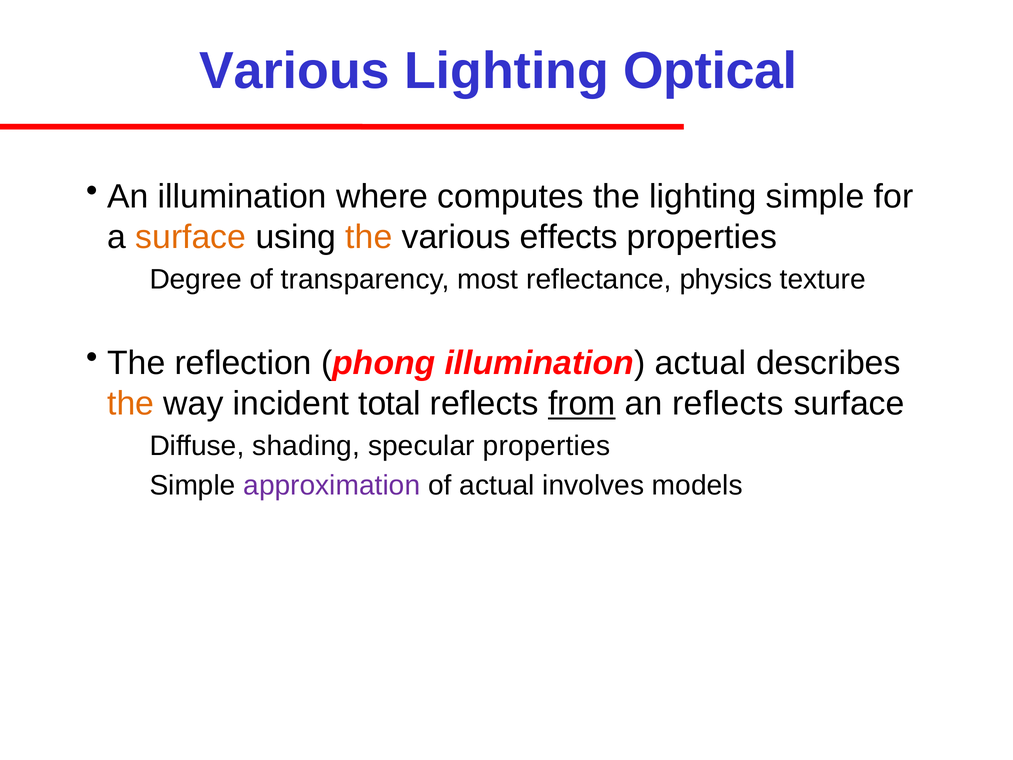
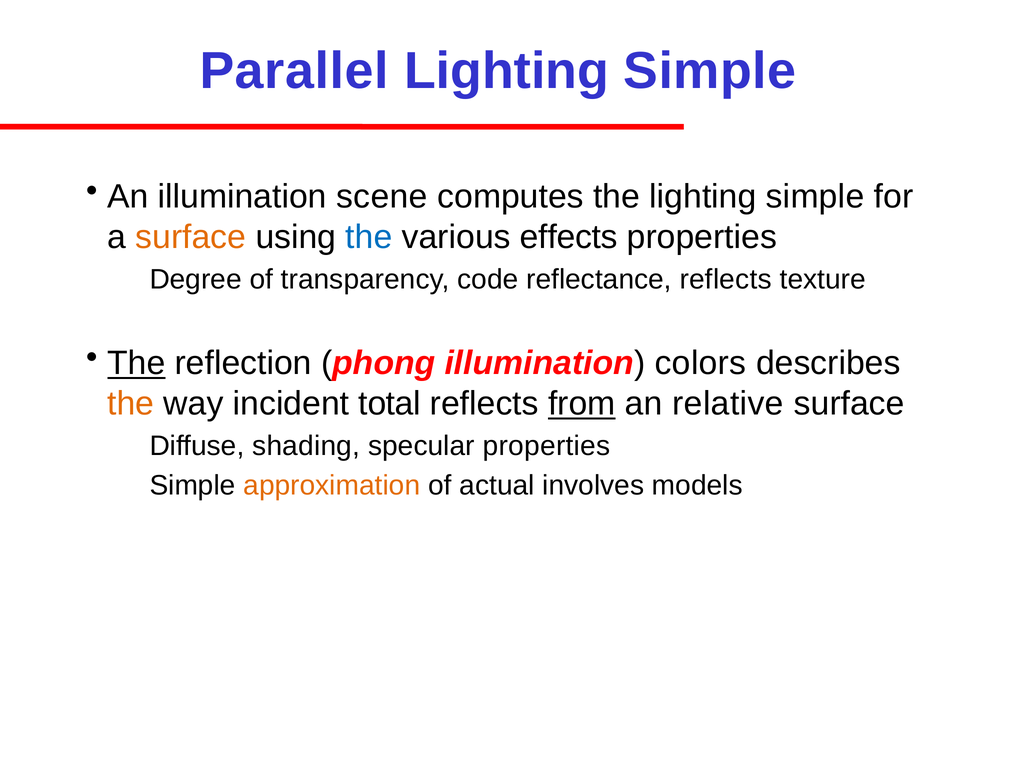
Various at (294, 71): Various -> Parallel
Optical at (710, 71): Optical -> Simple
where: where -> scene
the at (369, 237) colour: orange -> blue
most: most -> code
reflectance physics: physics -> reflects
The at (136, 363) underline: none -> present
illumination actual: actual -> colors
an reflects: reflects -> relative
approximation colour: purple -> orange
